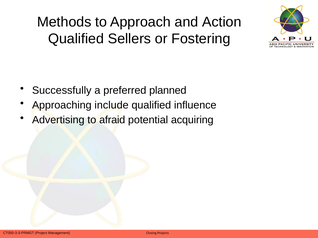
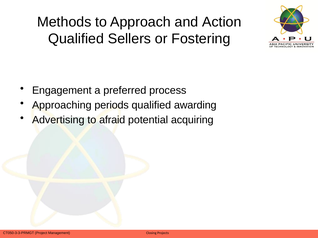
Successfully: Successfully -> Engagement
planned: planned -> process
include: include -> periods
influence: influence -> awarding
